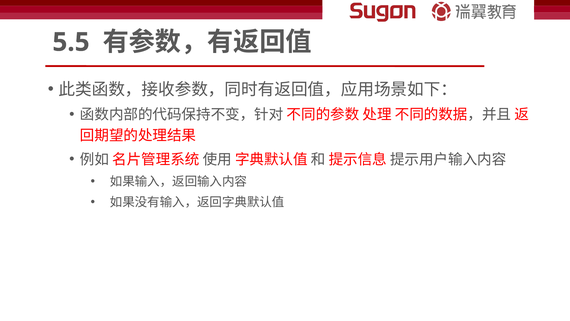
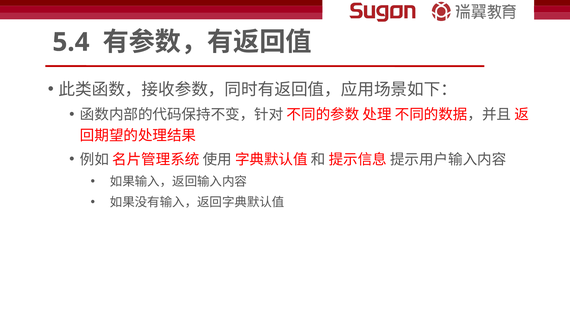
5.5: 5.5 -> 5.4
